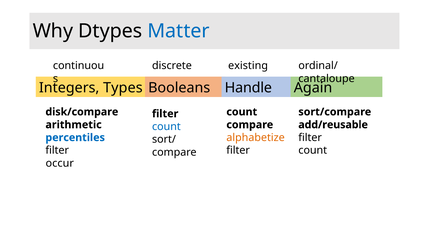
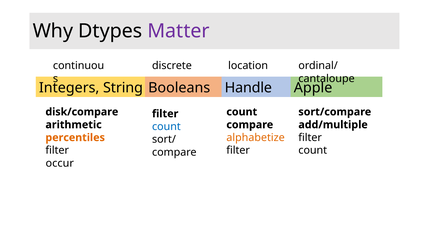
Matter colour: blue -> purple
existing: existing -> location
Types: Types -> String
Again: Again -> Apple
add/reusable: add/reusable -> add/multiple
percentiles colour: blue -> orange
